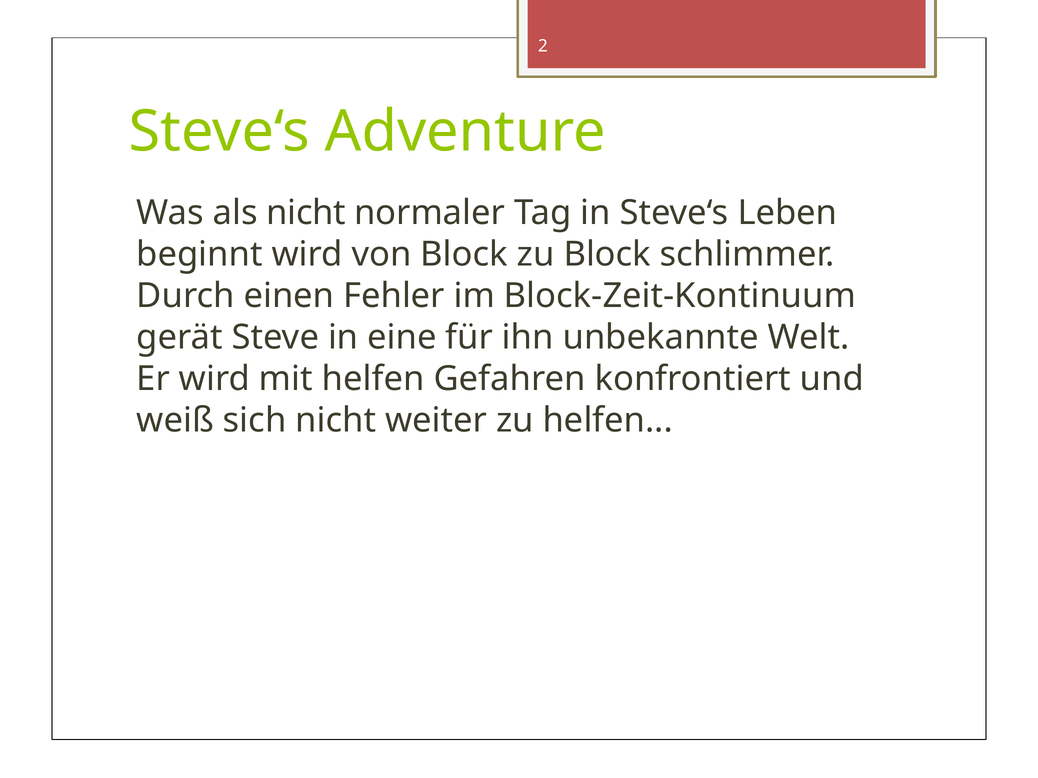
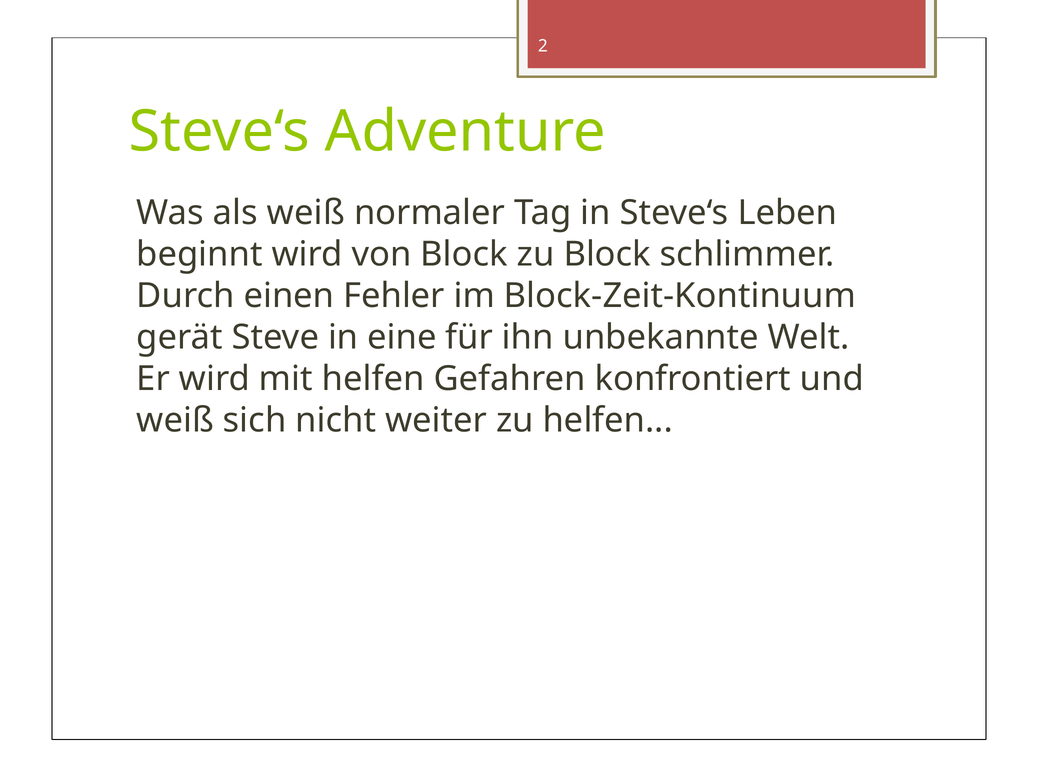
als nicht: nicht -> weiß
